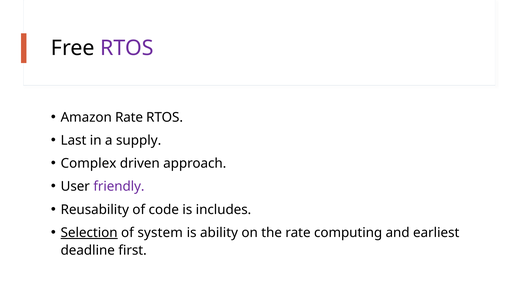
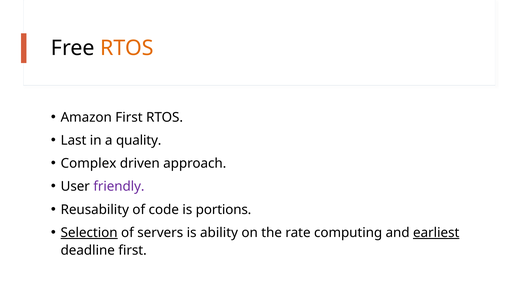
RTOS at (127, 48) colour: purple -> orange
Amazon Rate: Rate -> First
supply: supply -> quality
includes: includes -> portions
system: system -> servers
earliest underline: none -> present
